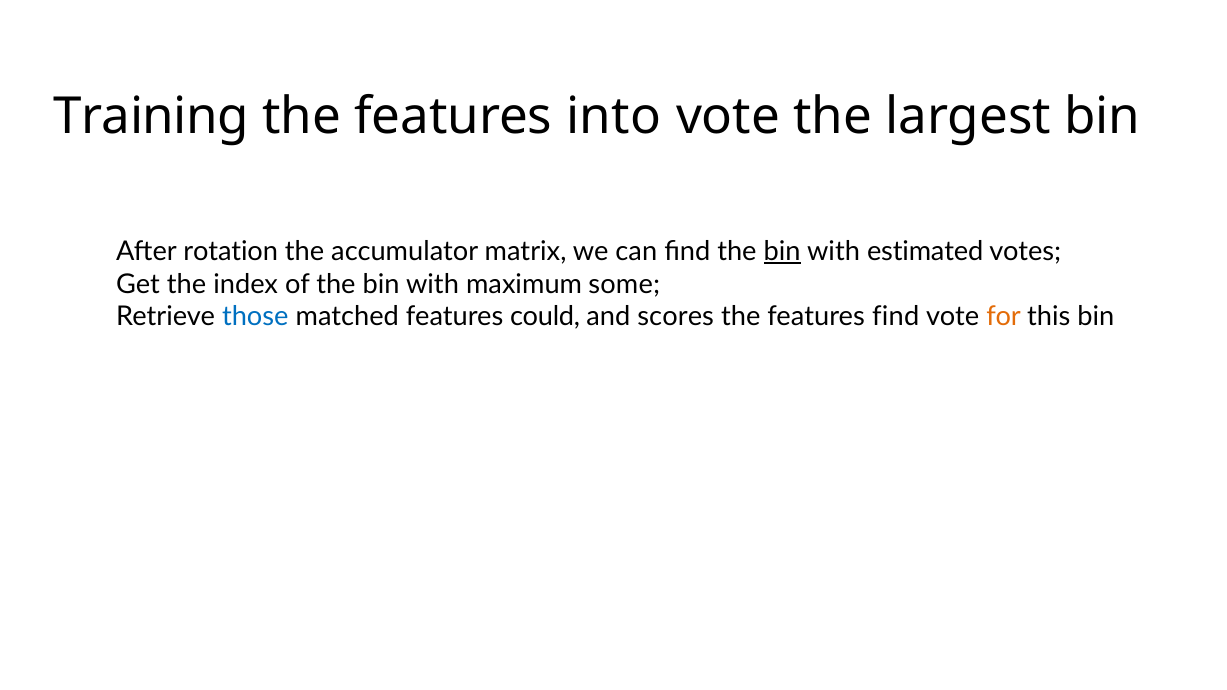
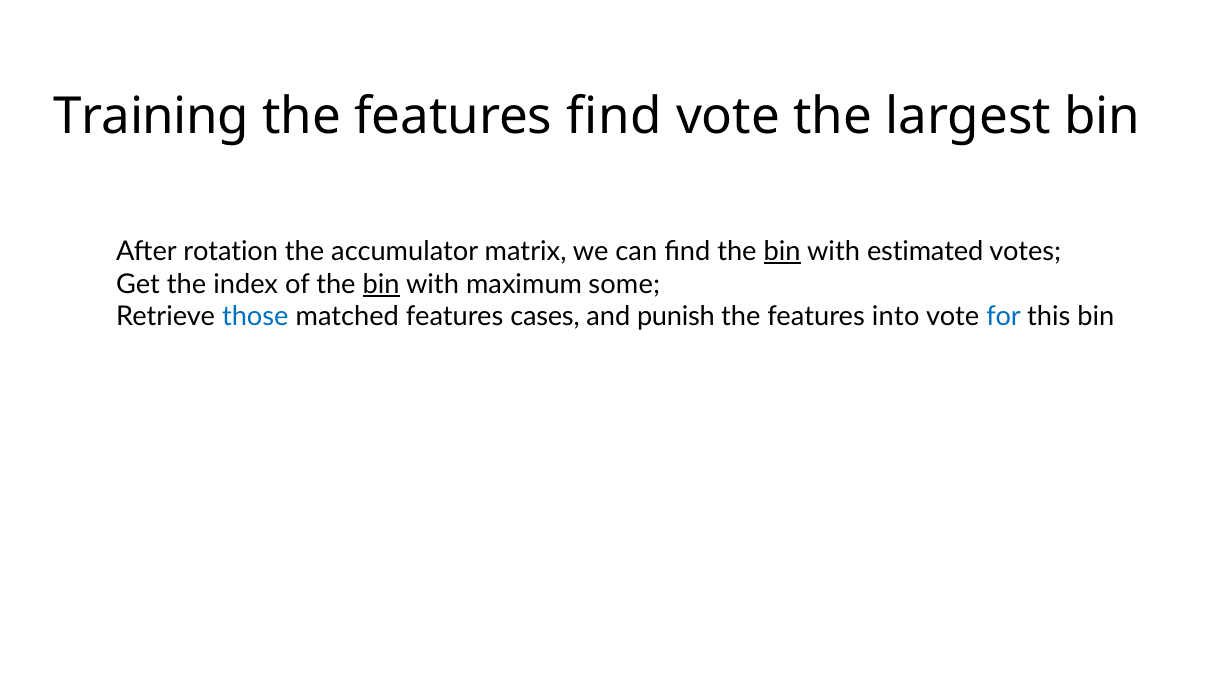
features into: into -> find
bin at (381, 284) underline: none -> present
could: could -> cases
scores: scores -> punish
features find: find -> into
for colour: orange -> blue
